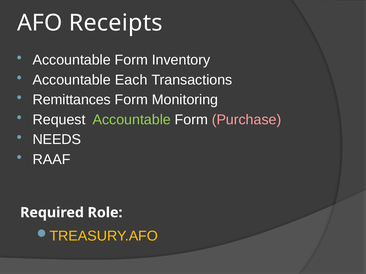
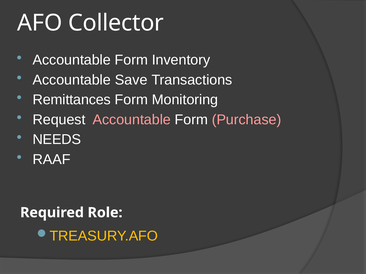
Receipts: Receipts -> Collector
Each: Each -> Save
Accountable at (132, 120) colour: light green -> pink
